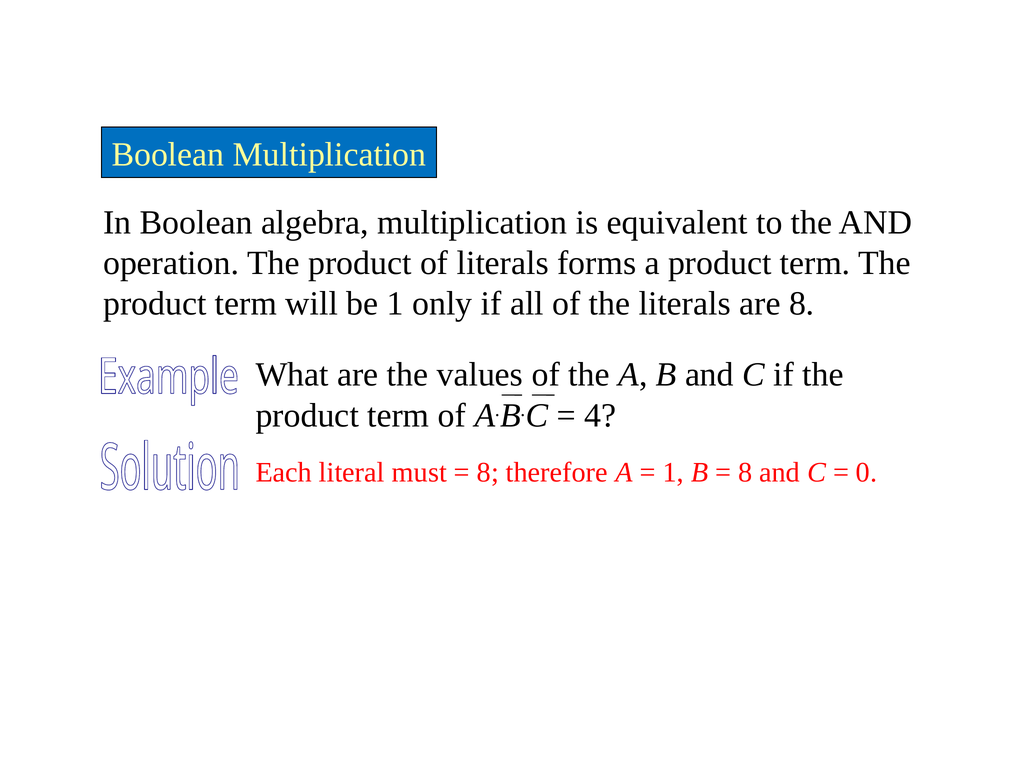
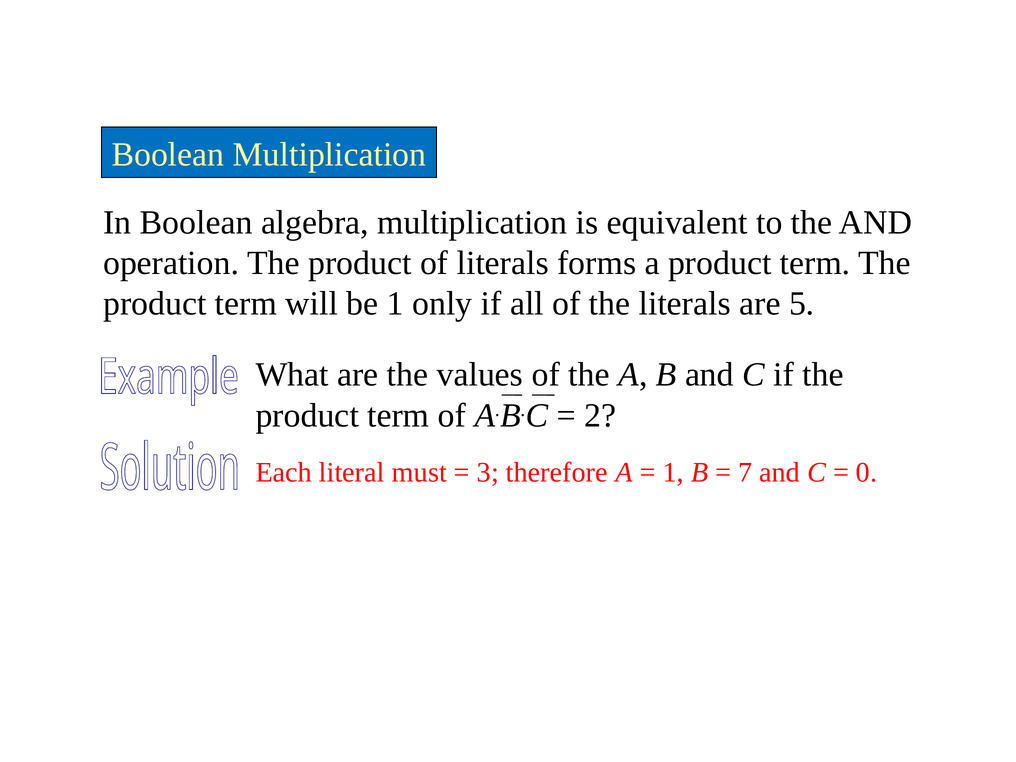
are 8: 8 -> 5
4: 4 -> 2
8 at (488, 473): 8 -> 3
8 at (745, 473): 8 -> 7
